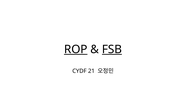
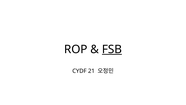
ROP underline: present -> none
